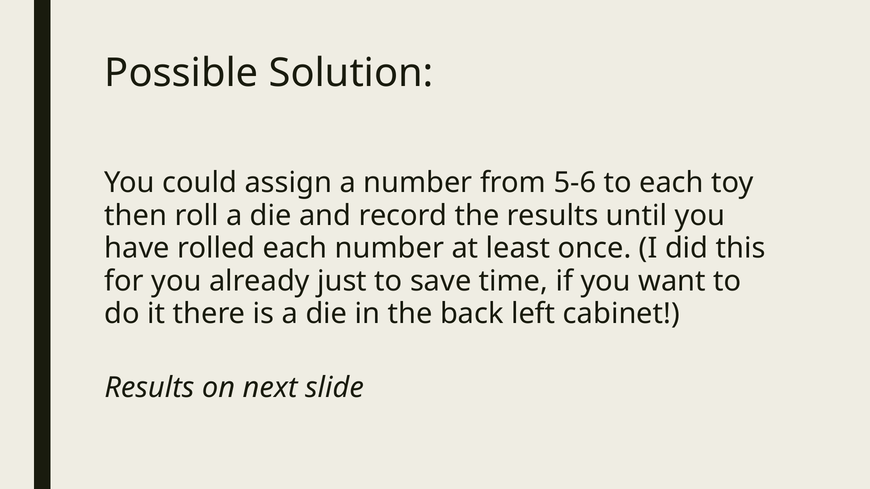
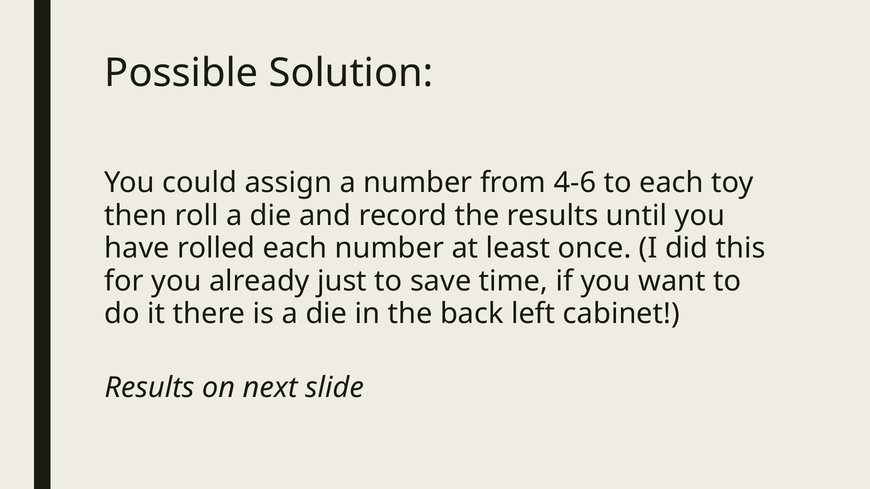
5-6: 5-6 -> 4-6
